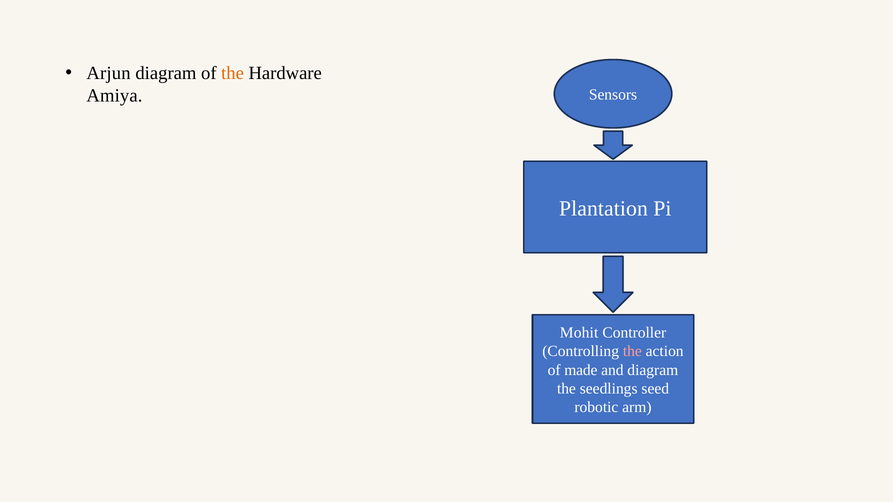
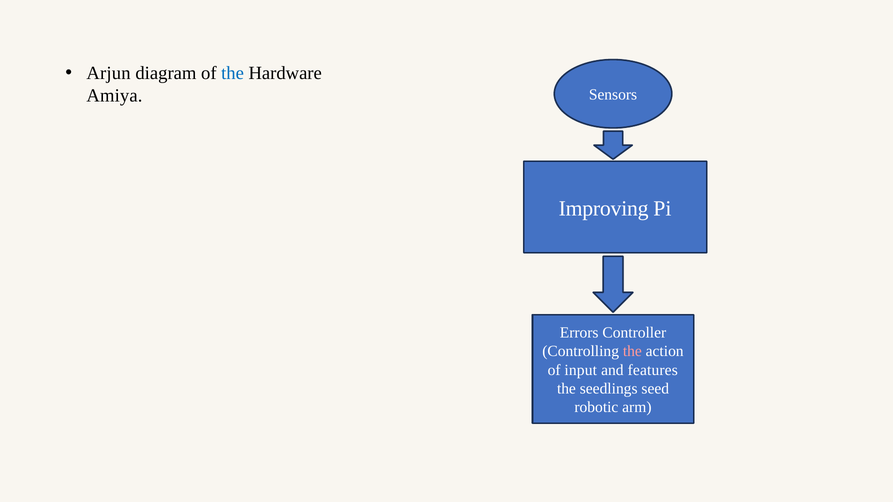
the at (233, 73) colour: orange -> blue
Plantation: Plantation -> Improving
Mohit: Mohit -> Errors
made: made -> input
and diagram: diagram -> features
